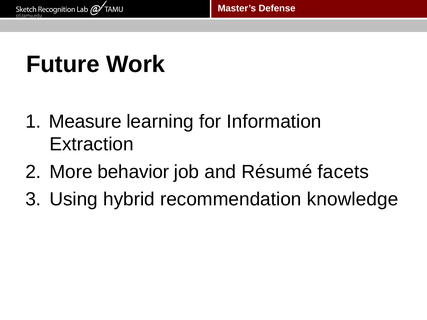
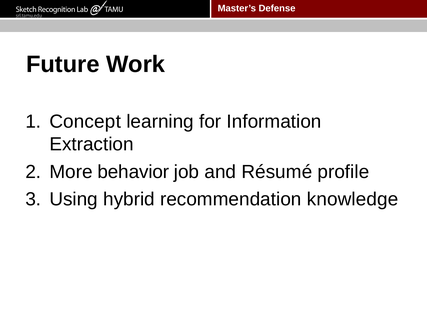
Measure: Measure -> Concept
facets: facets -> profile
